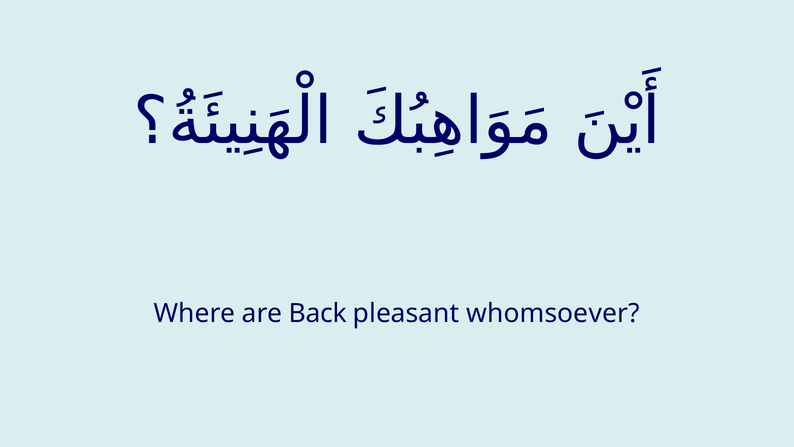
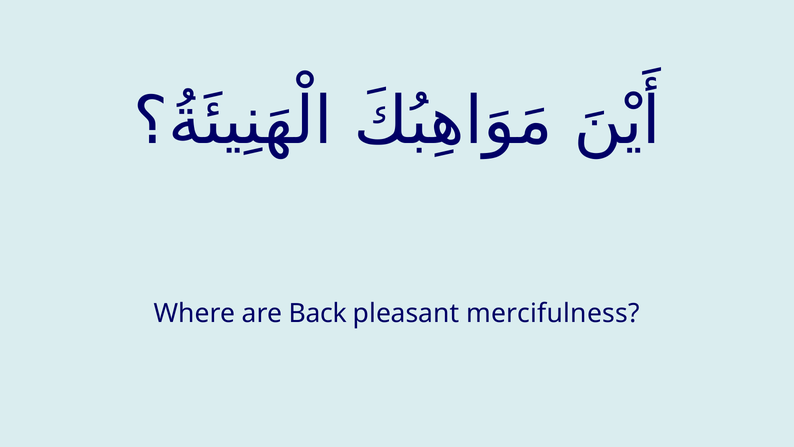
whomsoever: whomsoever -> mercifulness
